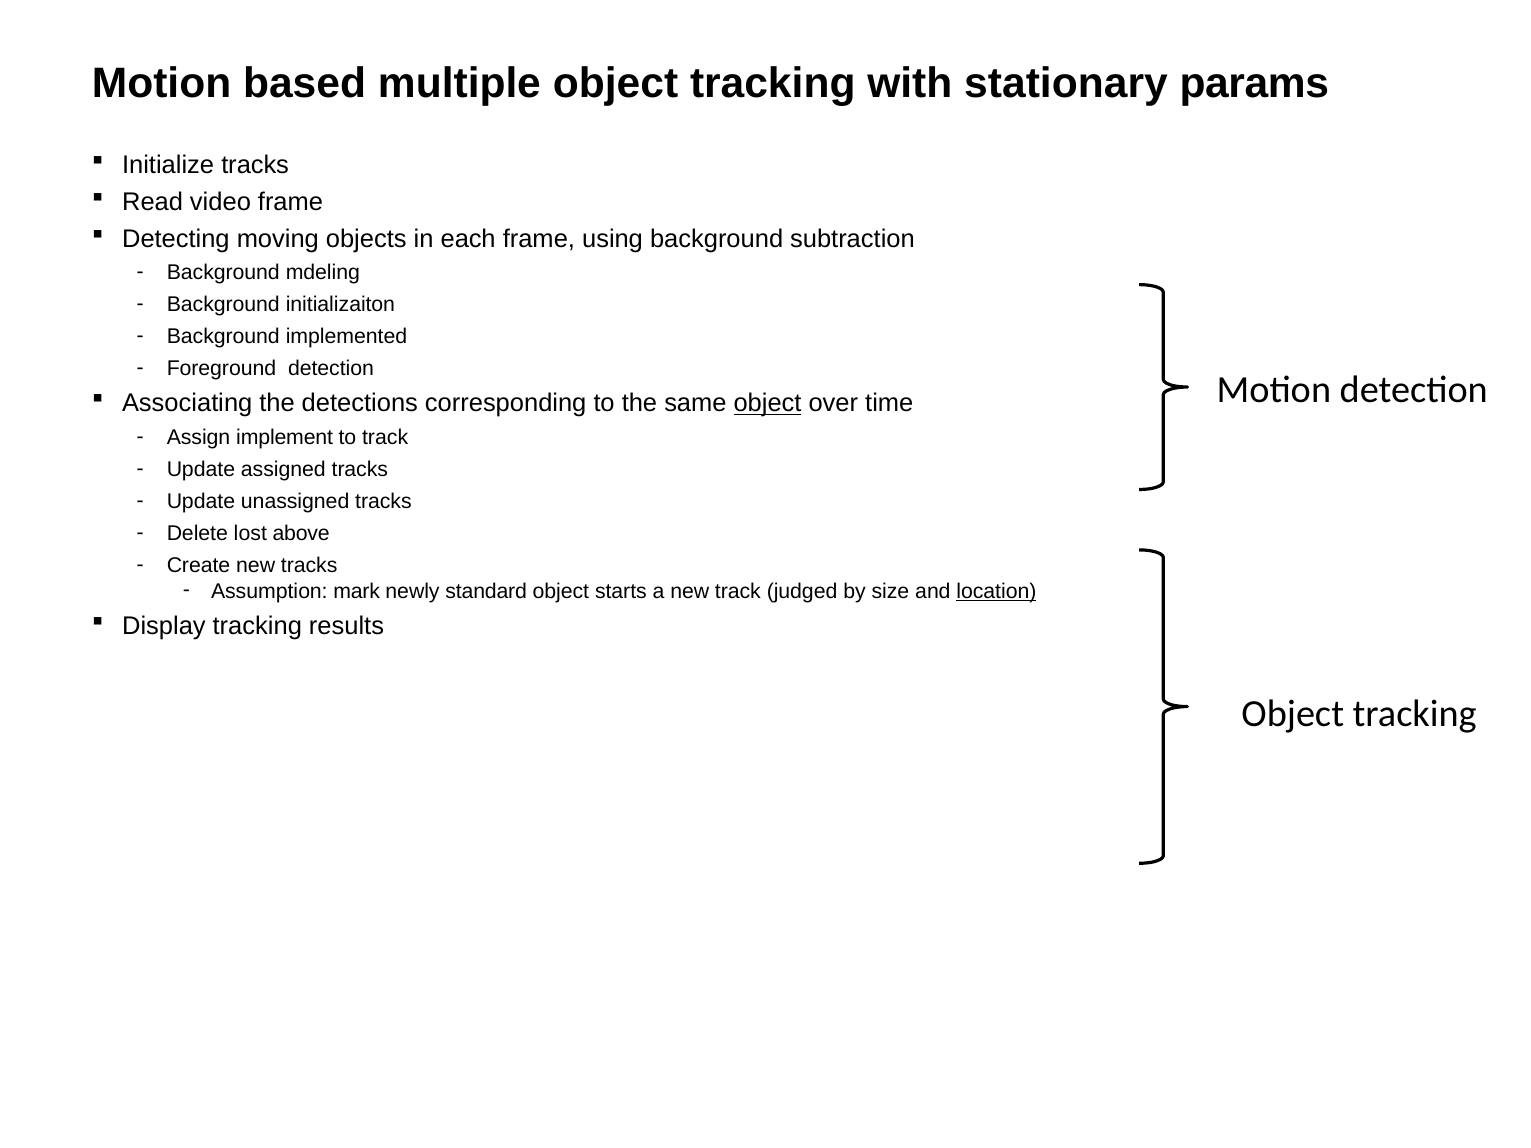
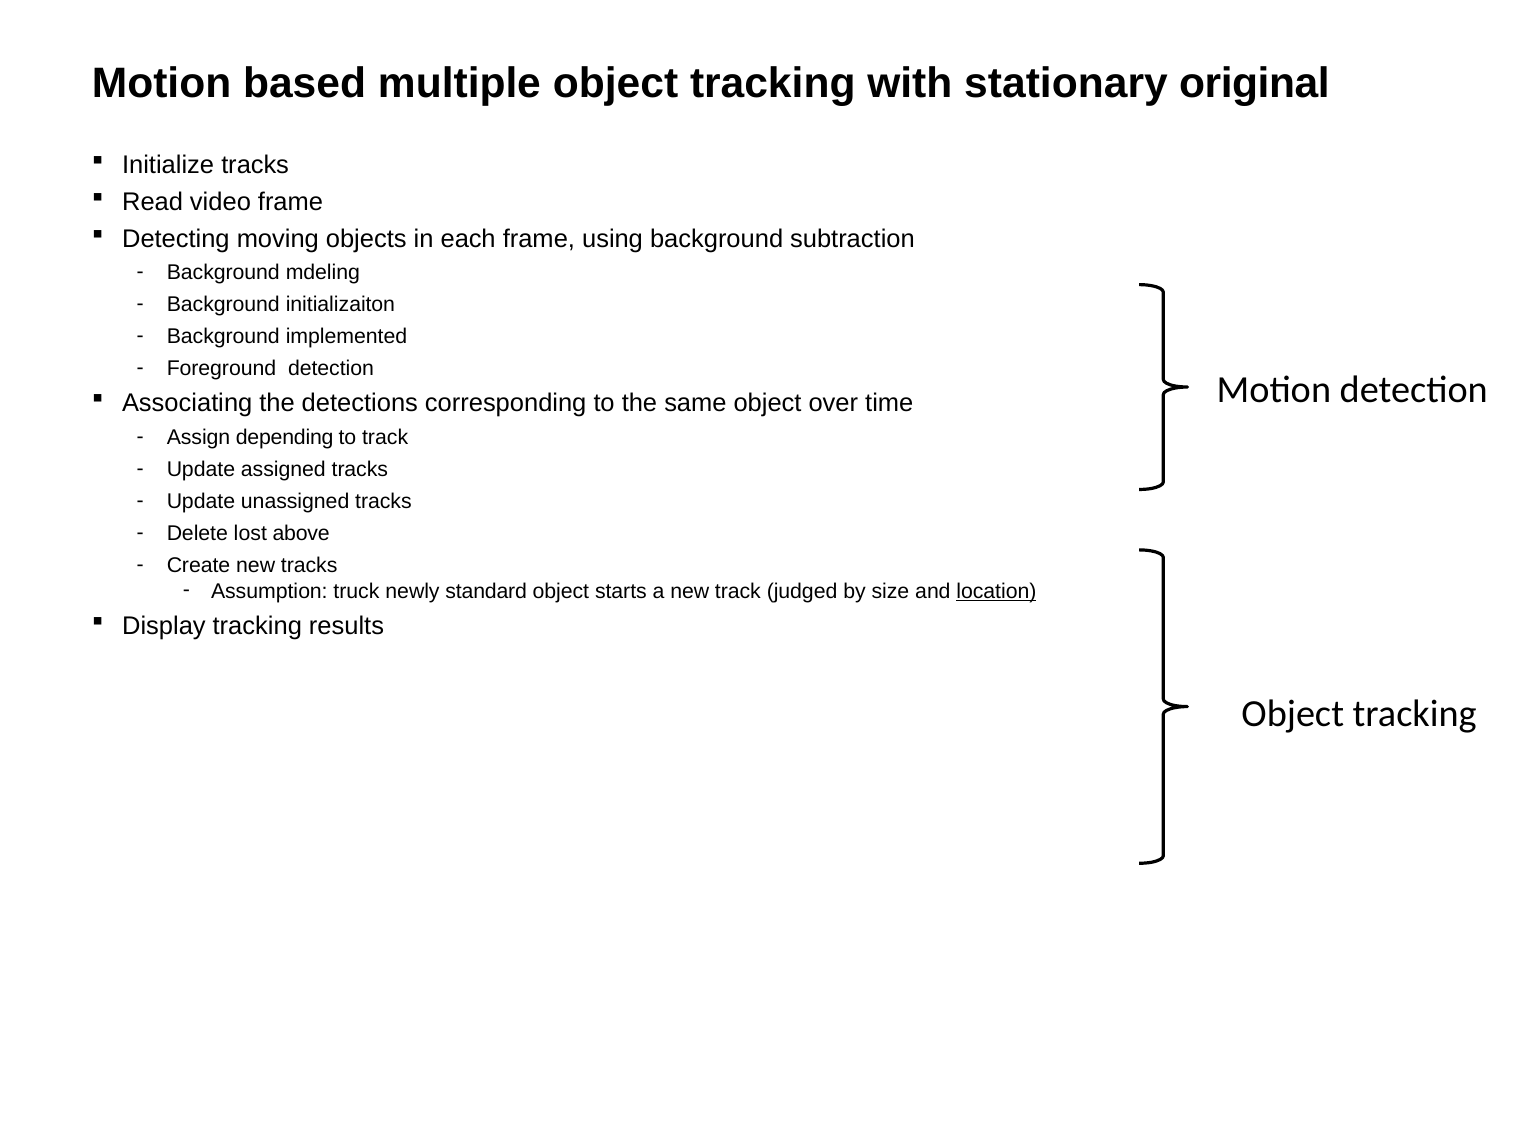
params: params -> original
object at (768, 404) underline: present -> none
implement: implement -> depending
mark: mark -> truck
